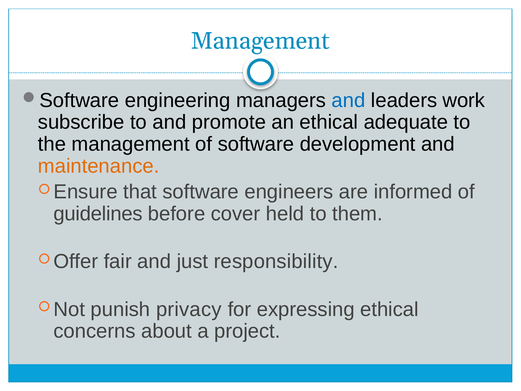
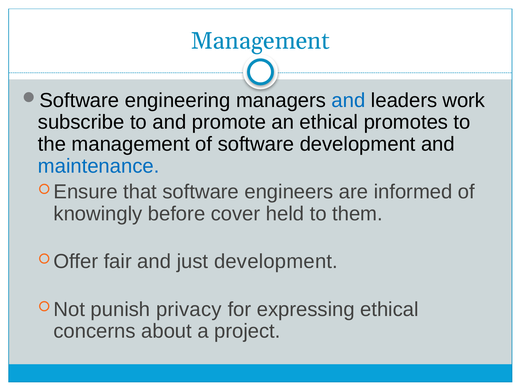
adequate: adequate -> promotes
maintenance colour: orange -> blue
guidelines: guidelines -> knowingly
just responsibility: responsibility -> development
